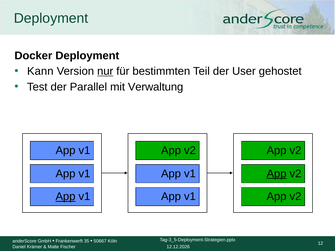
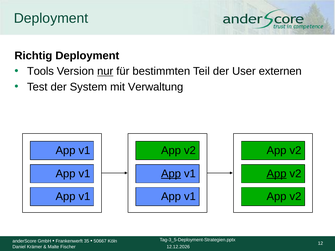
Docker: Docker -> Richtig
Kann: Kann -> Tools
gehostet: gehostet -> externen
Parallel: Parallel -> System
App at (171, 174) underline: none -> present
App at (65, 197) underline: present -> none
